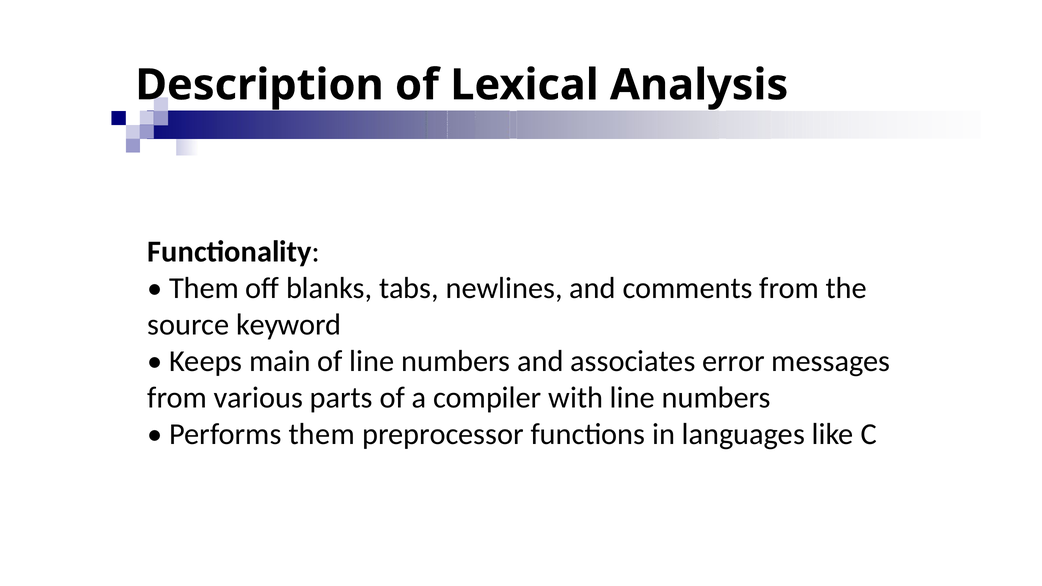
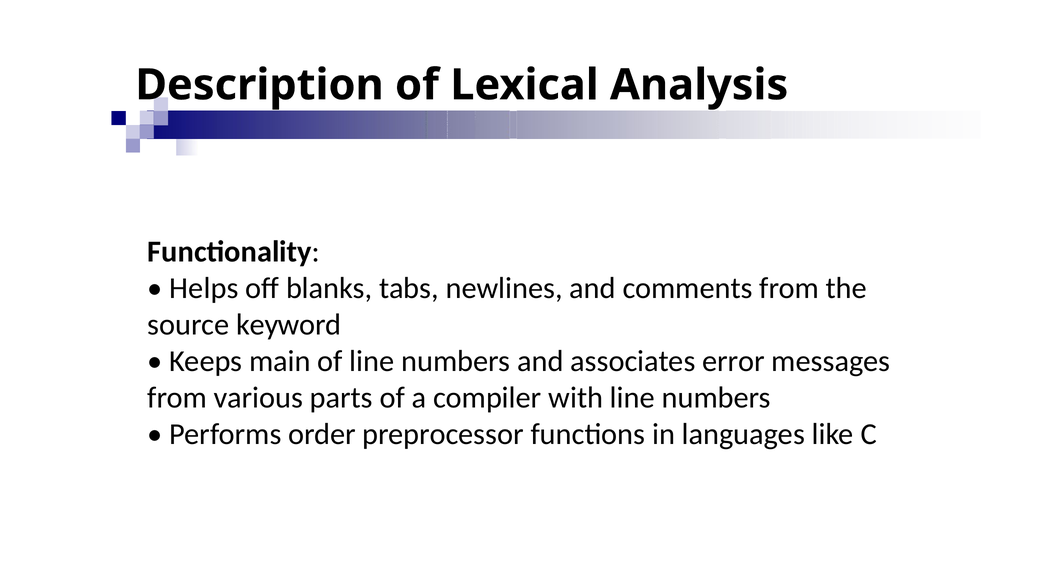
Them at (204, 288): Them -> Helps
Performs them: them -> order
